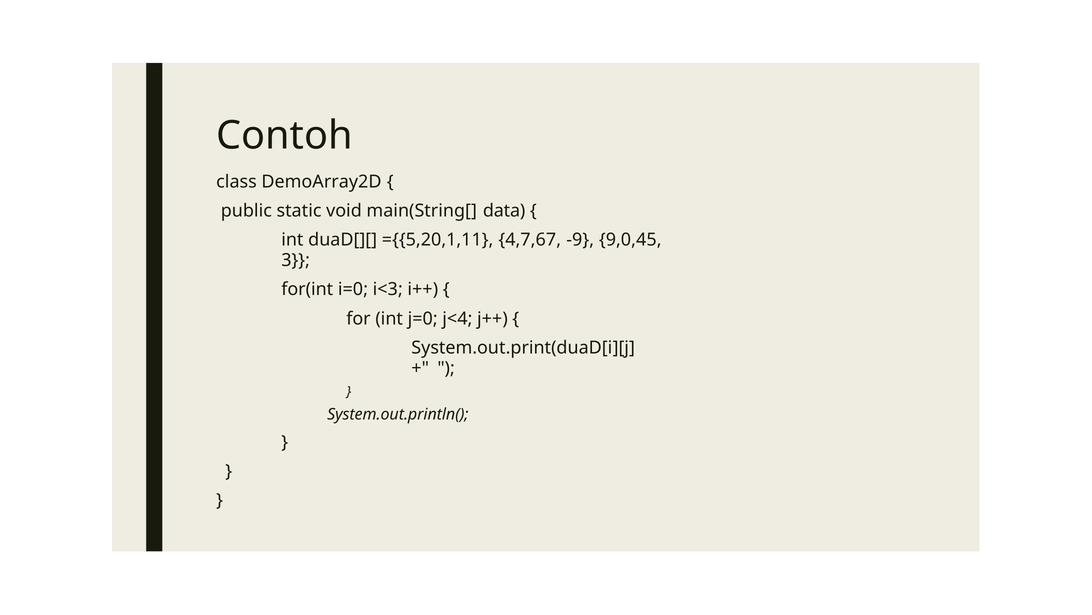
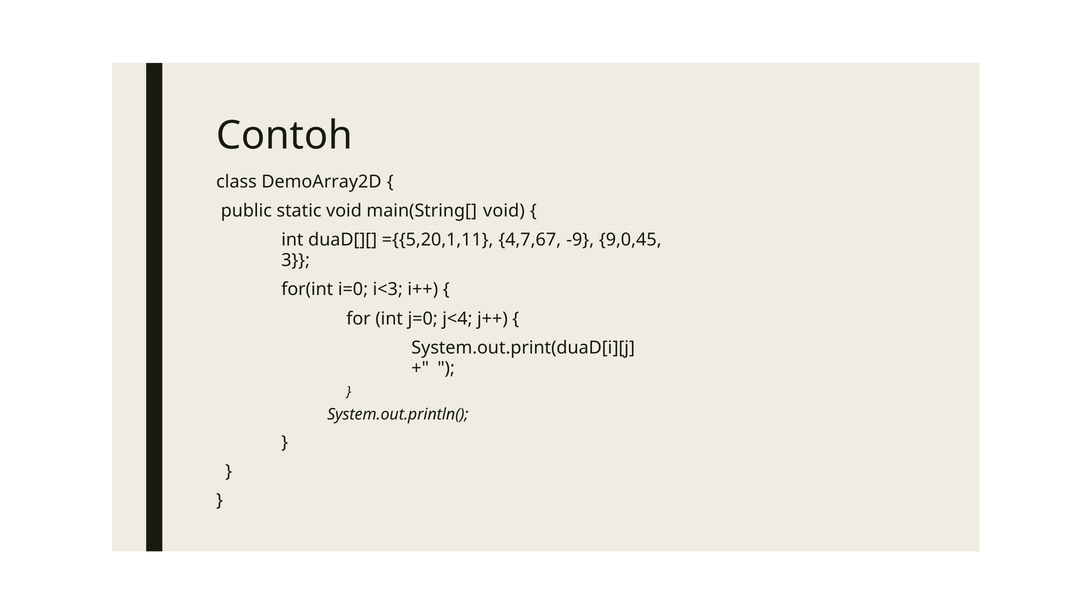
main(String[ data: data -> void
